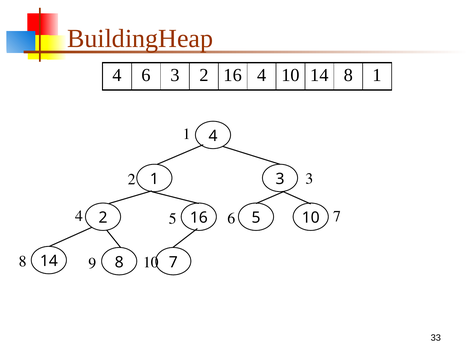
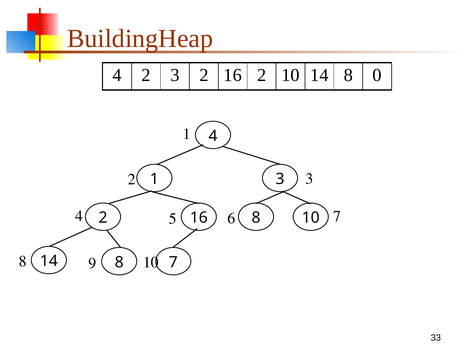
4 6: 6 -> 2
16 4: 4 -> 2
8 1: 1 -> 0
16 5: 5 -> 8
